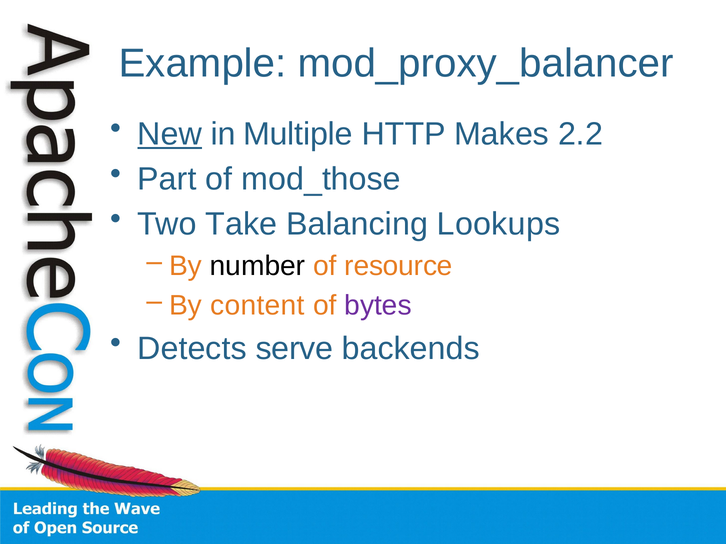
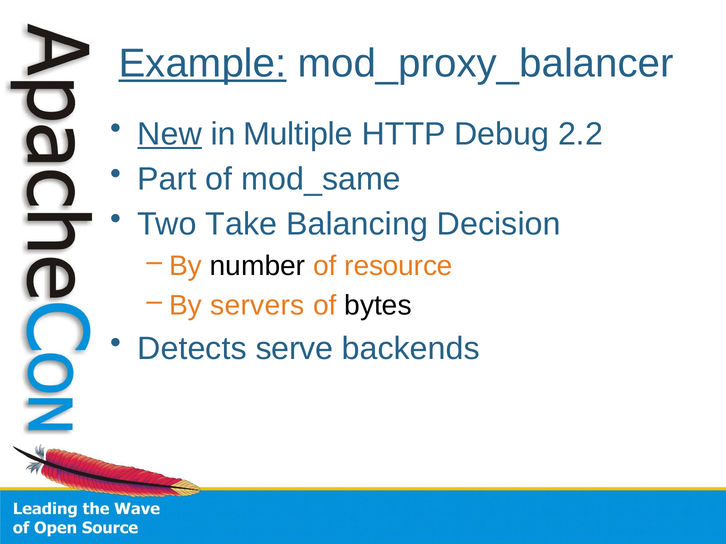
Example underline: none -> present
Makes: Makes -> Debug
mod_those: mod_those -> mod_same
Lookups: Lookups -> Decision
content: content -> servers
bytes colour: purple -> black
